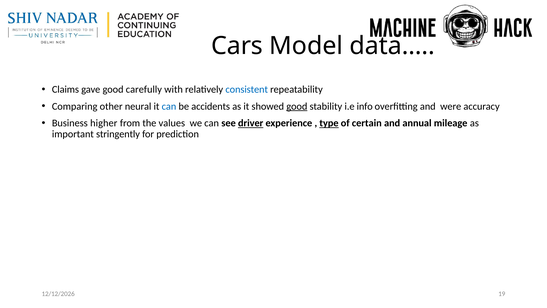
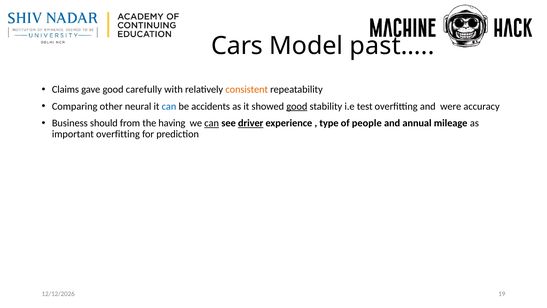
data…: data… -> past…
consistent colour: blue -> orange
info: info -> test
higher: higher -> should
values: values -> having
can at (212, 123) underline: none -> present
type underline: present -> none
certain: certain -> people
important stringently: stringently -> overfitting
